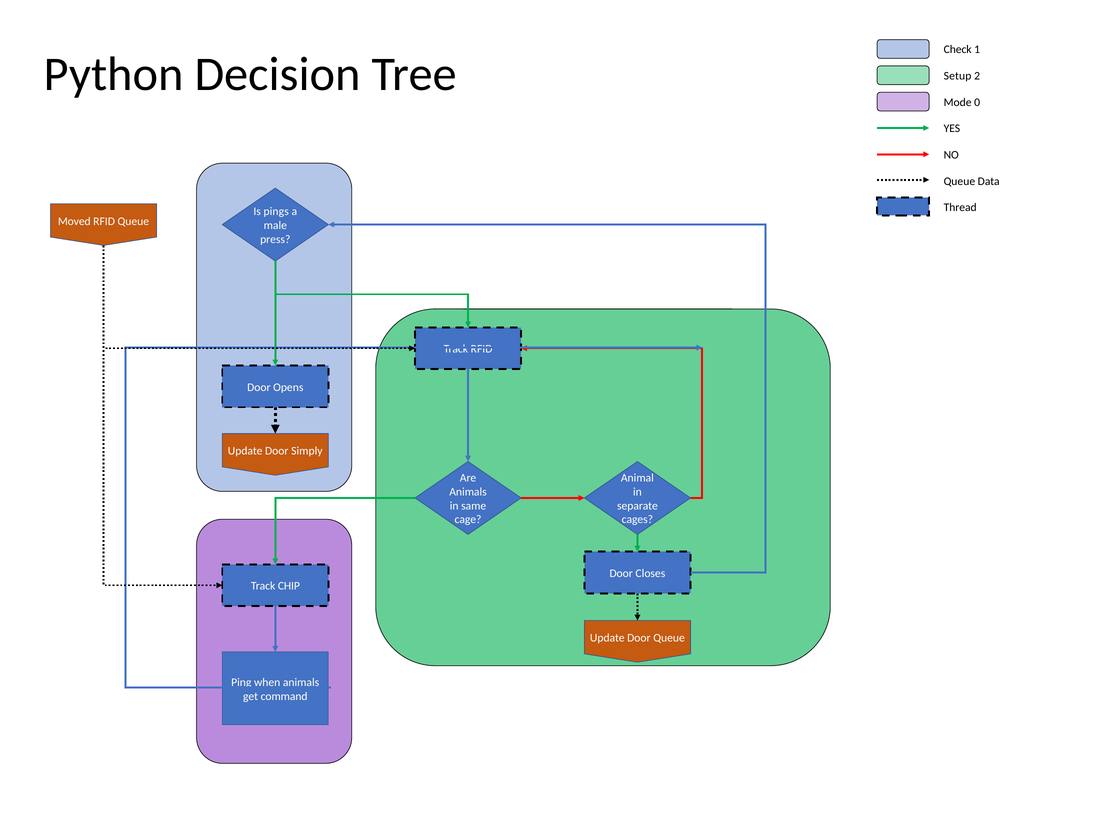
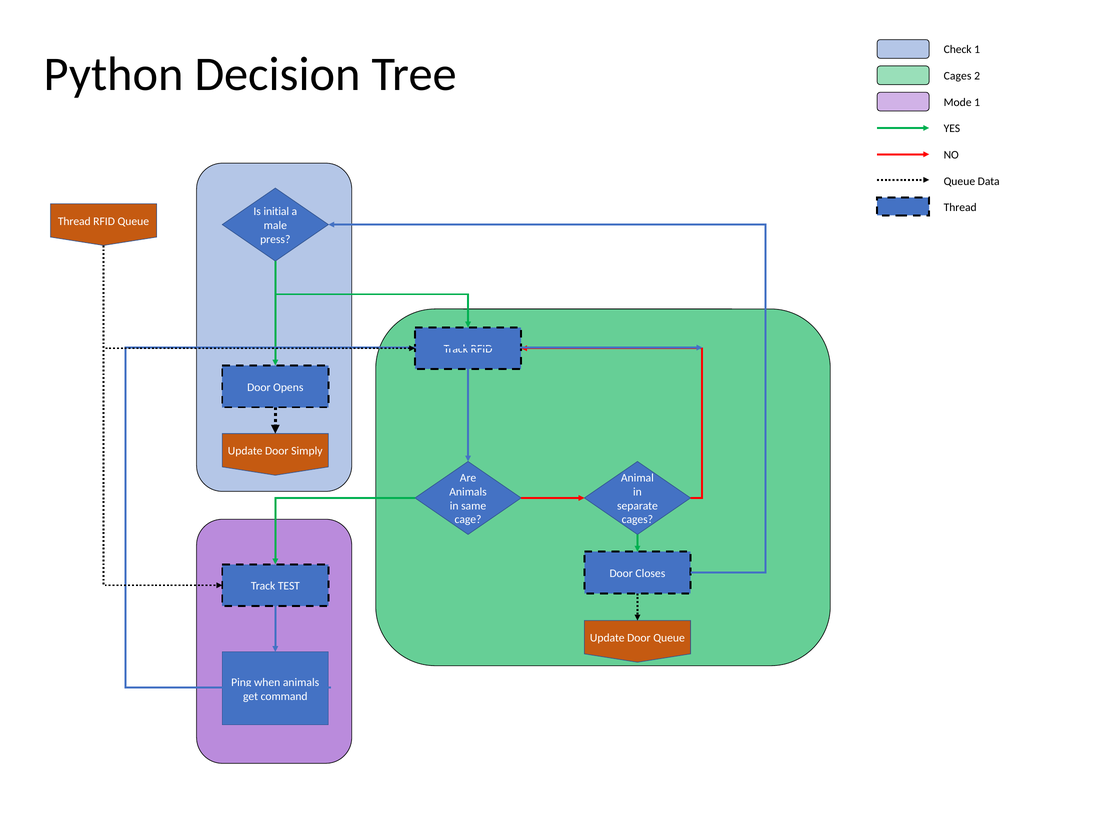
Setup at (958, 76): Setup -> Cages
Mode 0: 0 -> 1
pings: pings -> initial
Moved at (74, 221): Moved -> Thread
CHIP: CHIP -> TEST
